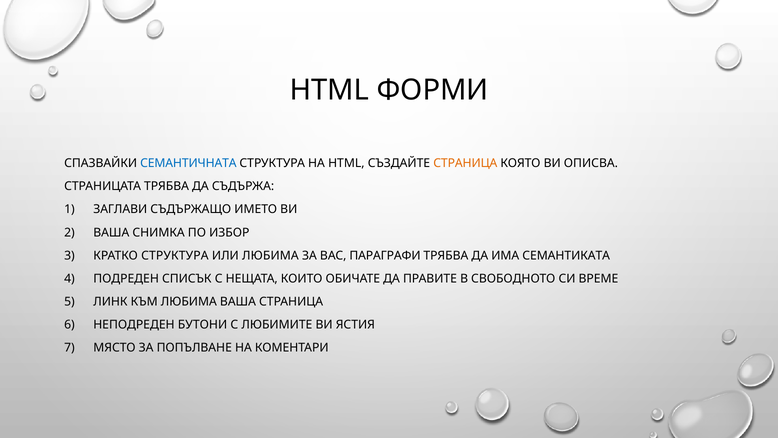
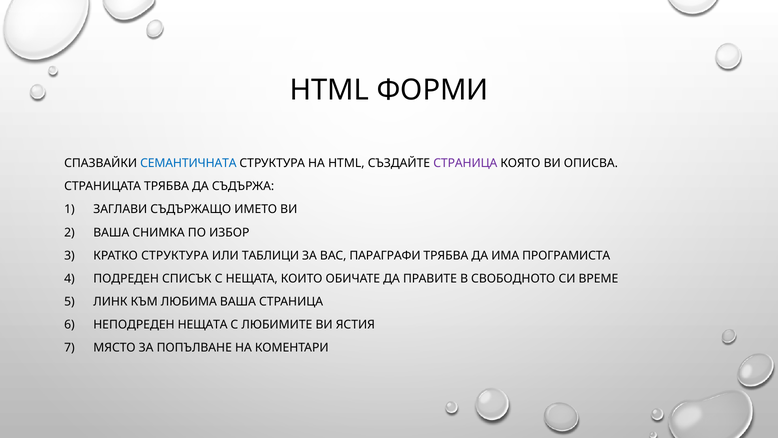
СТРАНИЦА at (465, 163) colour: orange -> purple
ИЛИ ЛЮБИМА: ЛЮБИМА -> ТАБЛИЦИ
СЕМАНТИКАТА: СЕМАНТИКАТА -> ПРОГРАМИСТА
НЕПОДРЕДЕН БУТОНИ: БУТОНИ -> НЕЩАТА
